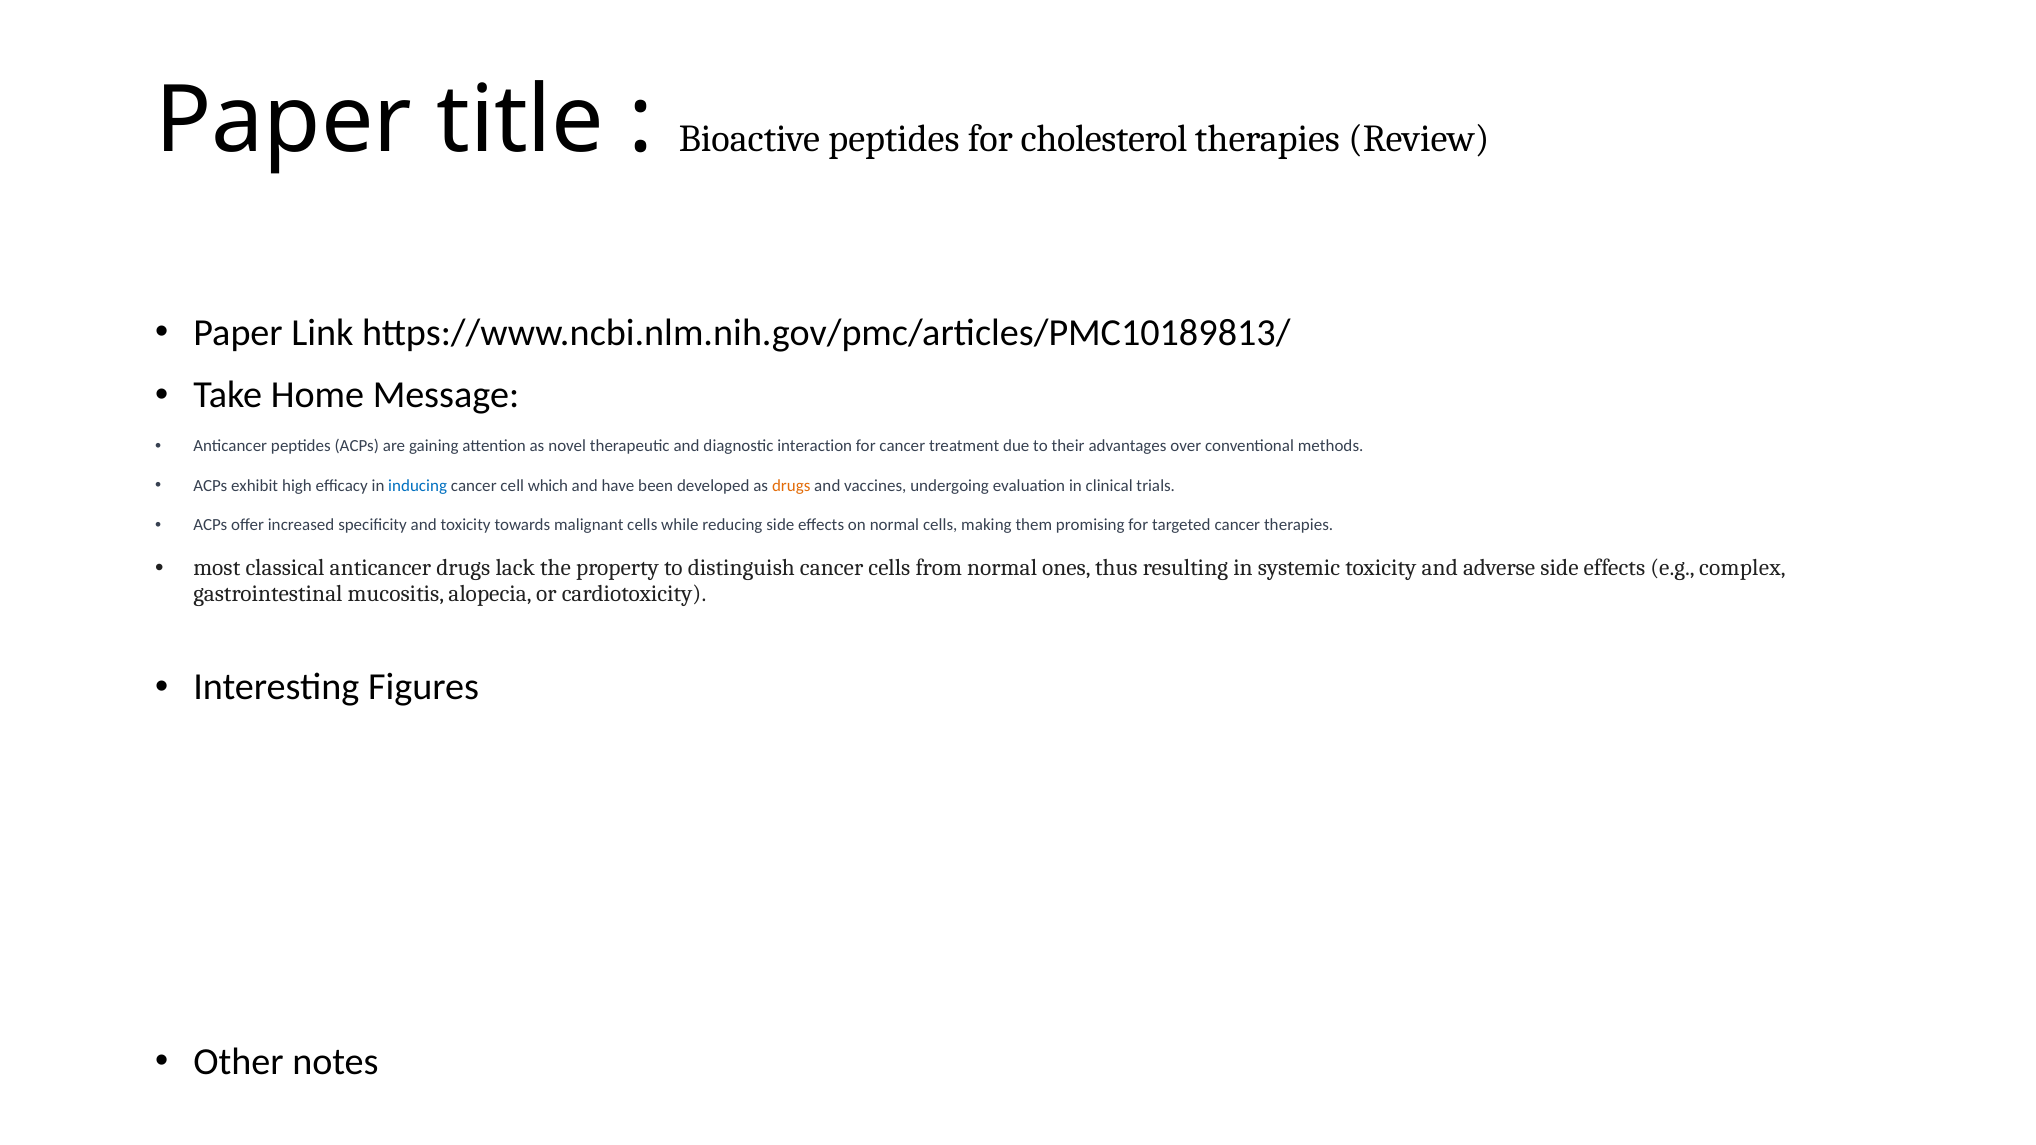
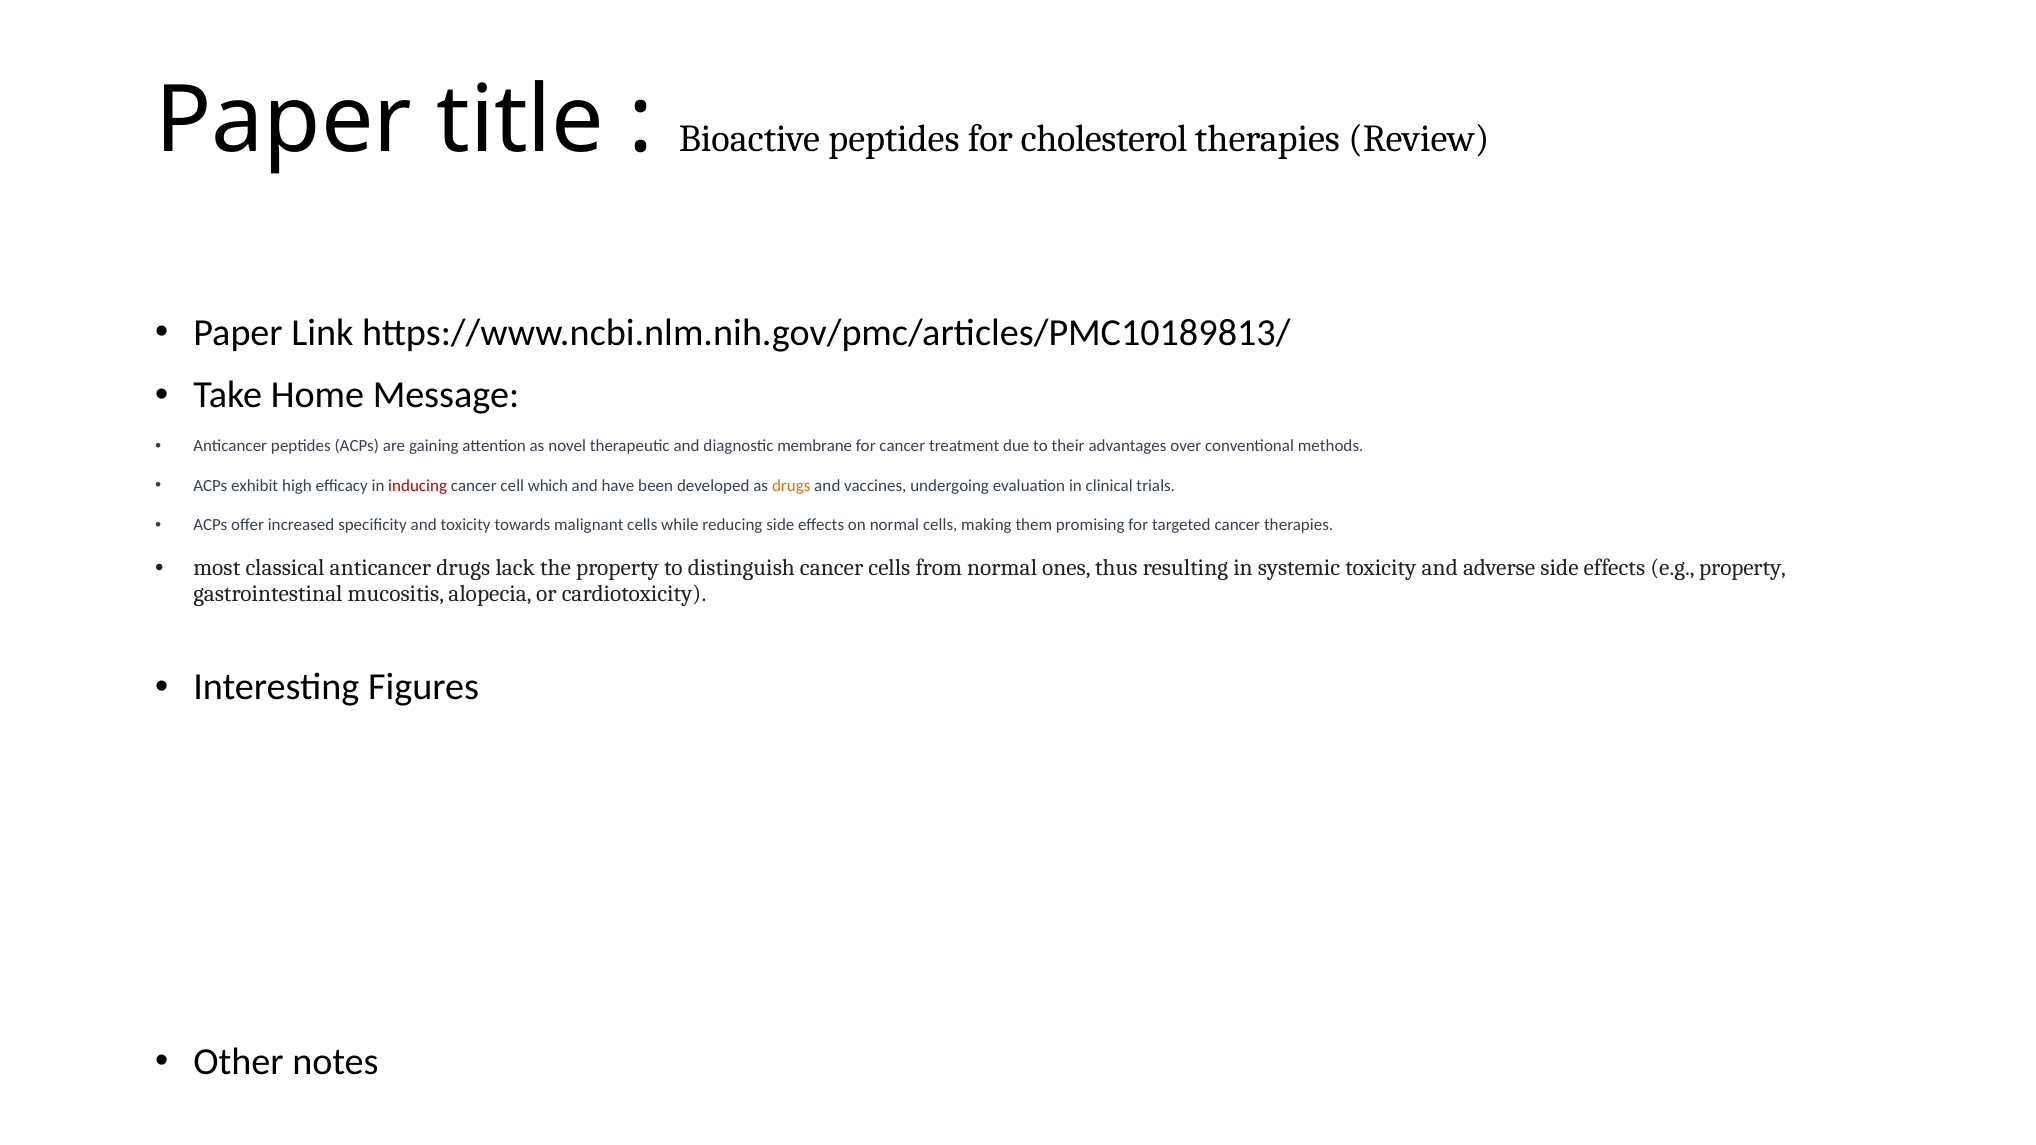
interaction: interaction -> membrane
inducing colour: blue -> red
e.g complex: complex -> property
